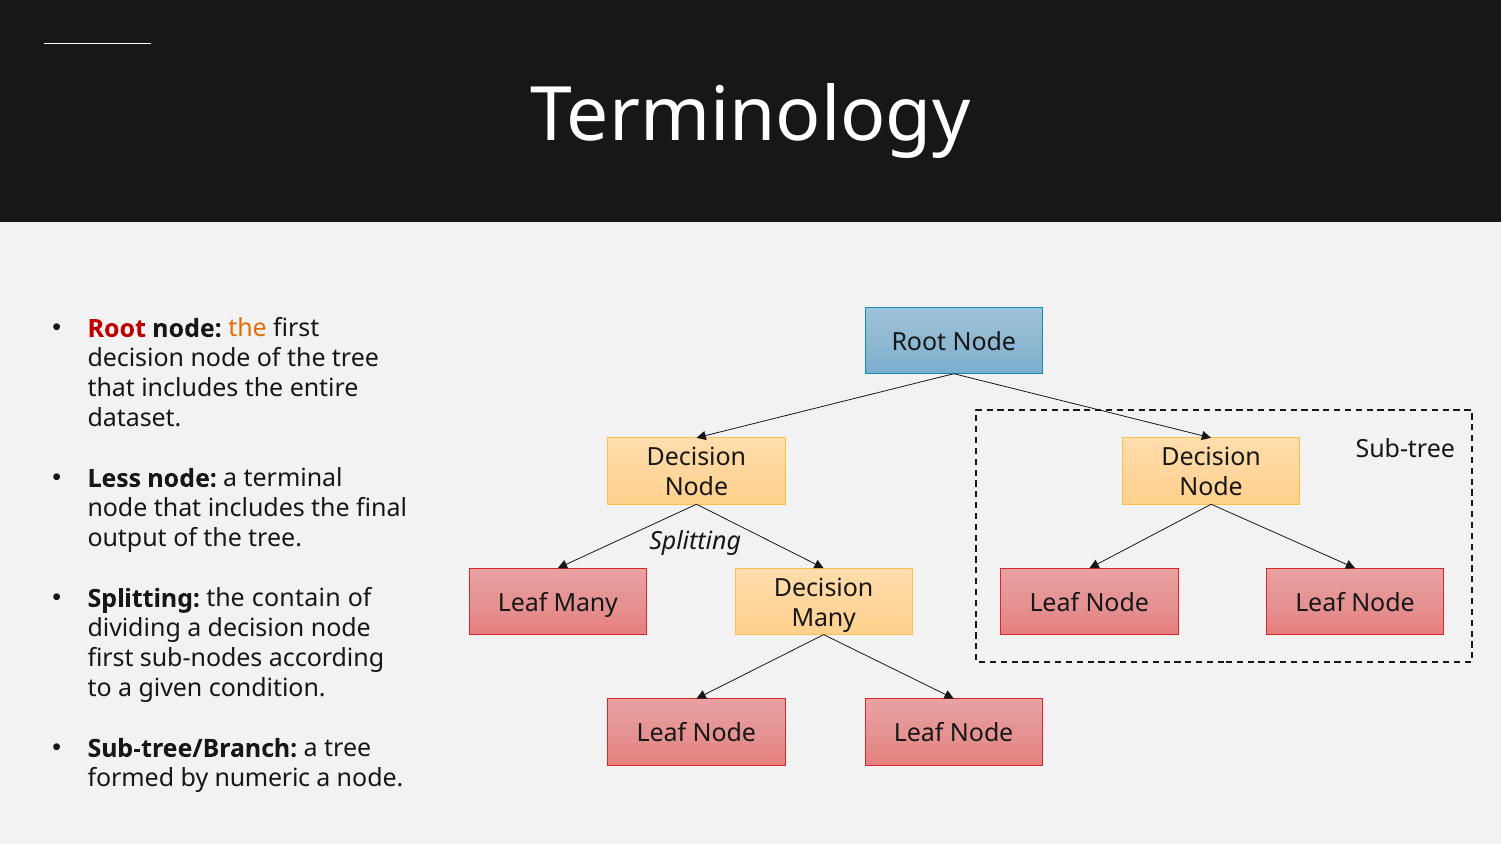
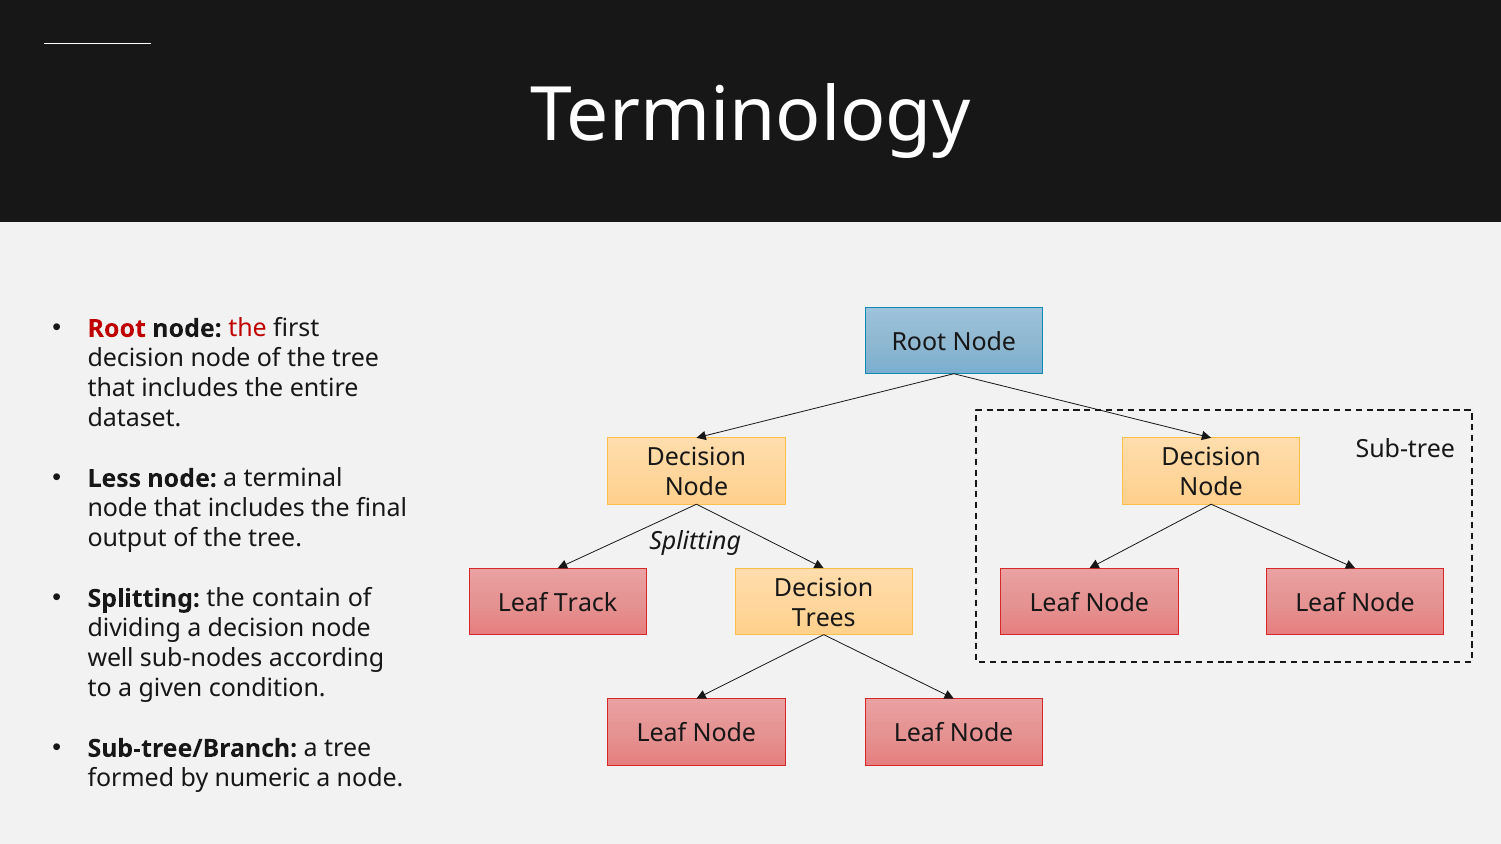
the at (248, 329) colour: orange -> red
Leaf Many: Many -> Track
Many at (824, 618): Many -> Trees
first at (111, 659): first -> well
